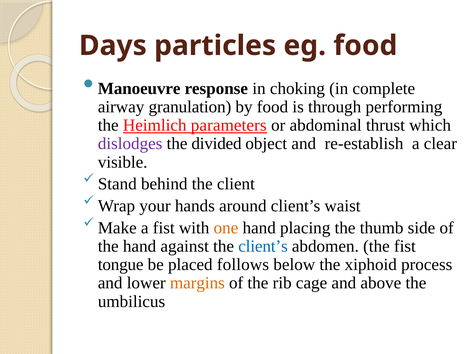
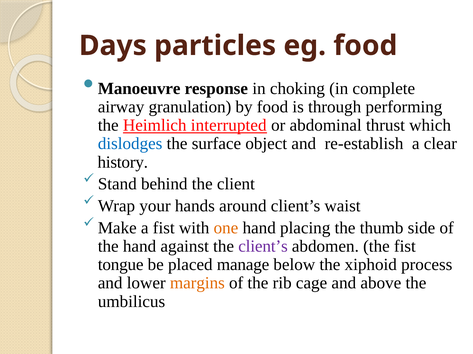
parameters: parameters -> interrupted
dislodges colour: purple -> blue
divided: divided -> surface
visible: visible -> history
client’s at (263, 247) colour: blue -> purple
follows: follows -> manage
